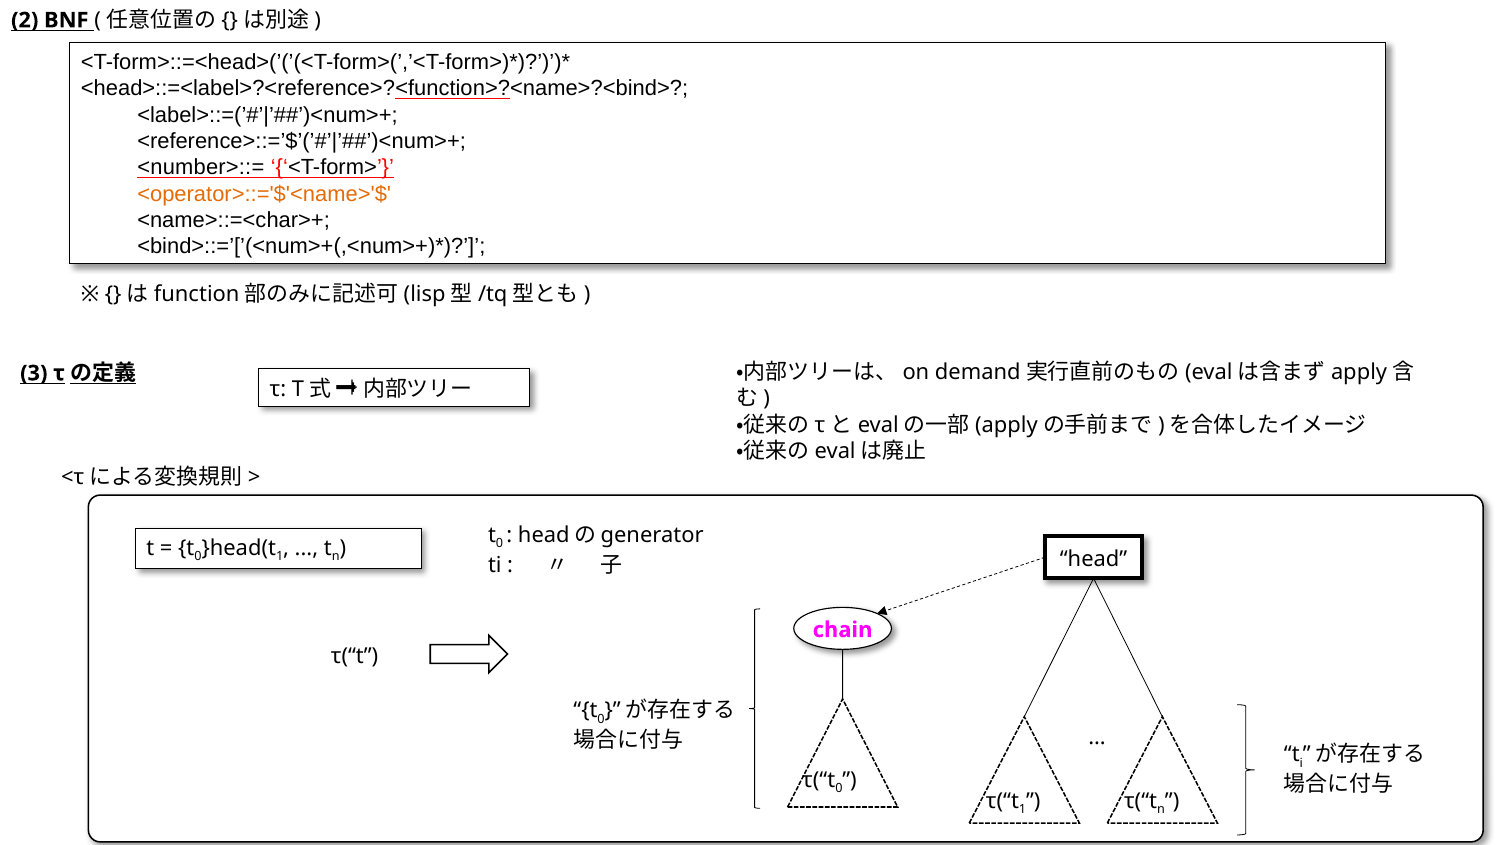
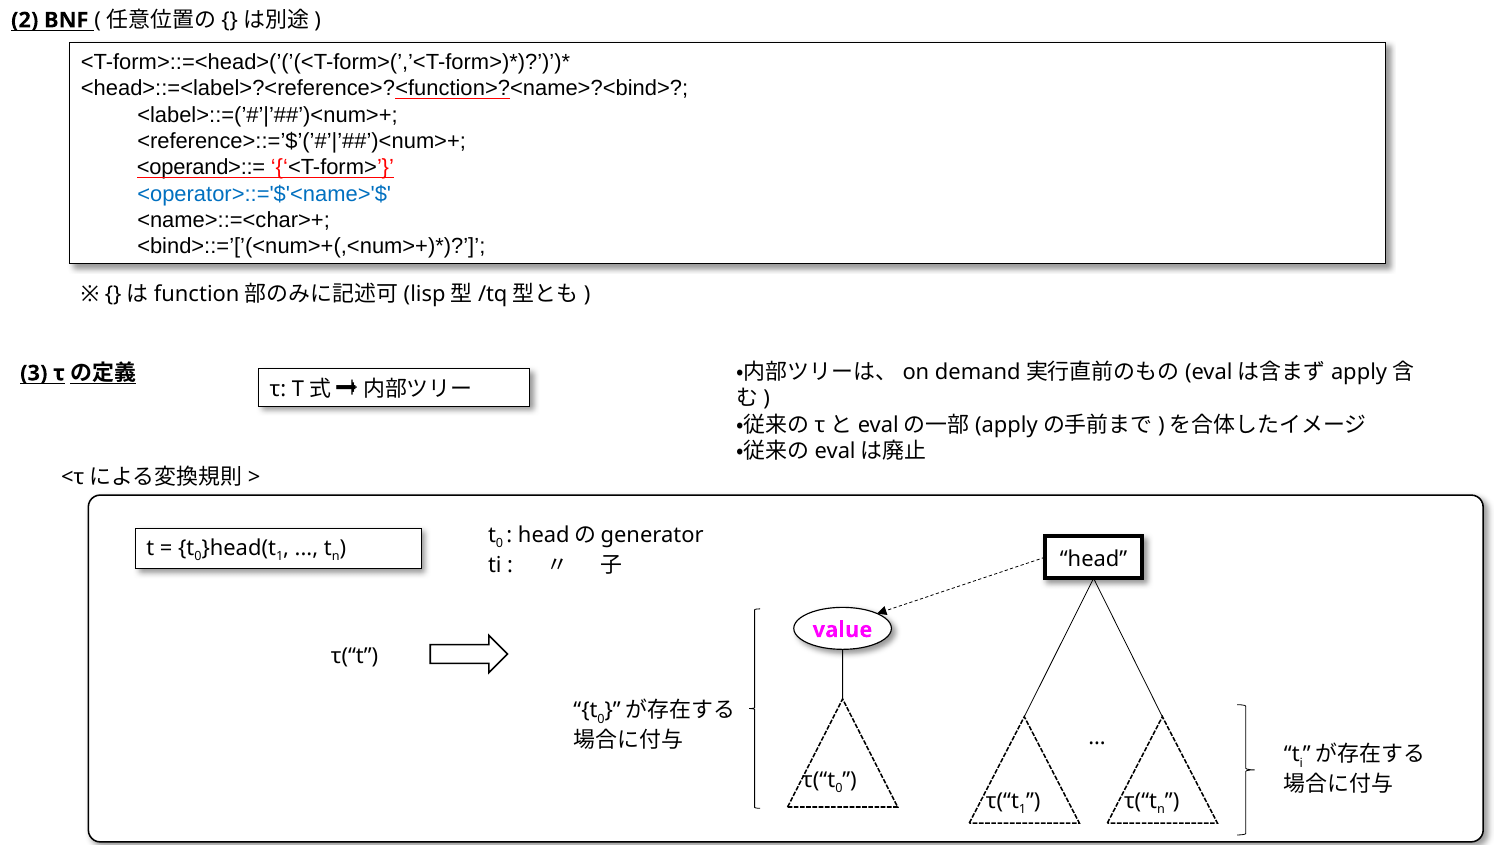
<number>::=: <number>::= -> <operand>::=
<operator>::='$'<name>'$ colour: orange -> blue
chain: chain -> value
